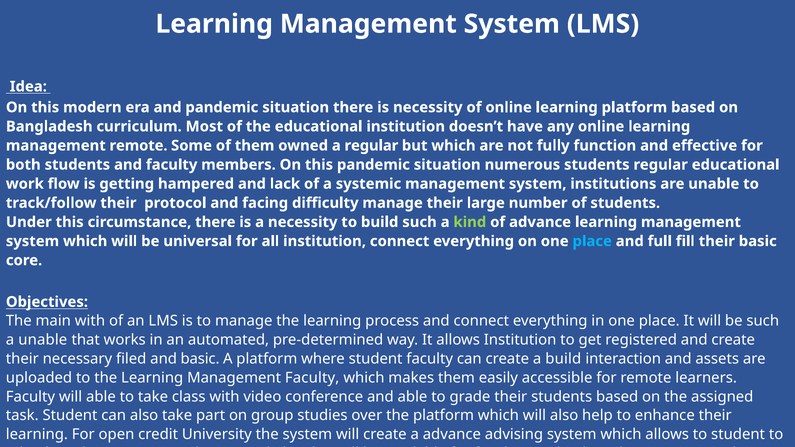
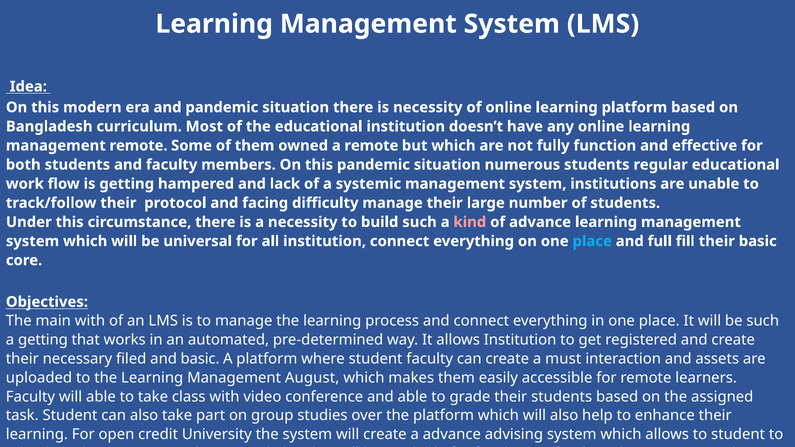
a regular: regular -> remote
kind colour: light green -> pink
a unable: unable -> getting
a build: build -> must
Management Faculty: Faculty -> August
